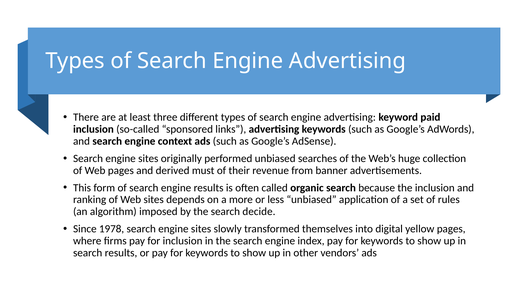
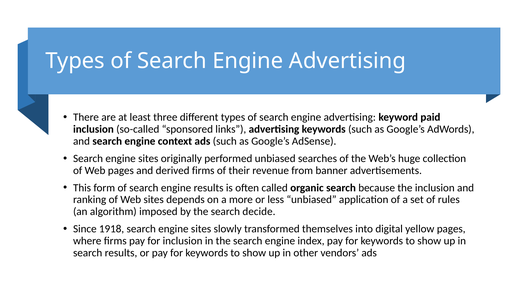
derived must: must -> firms
1978: 1978 -> 1918
